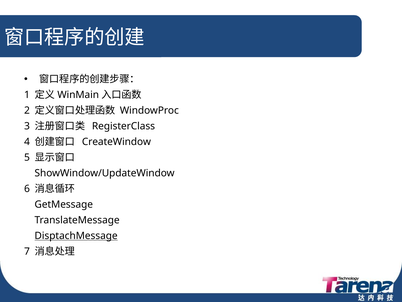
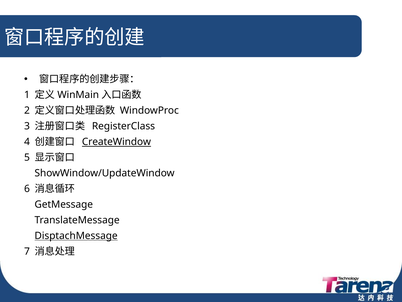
CreateWindow underline: none -> present
